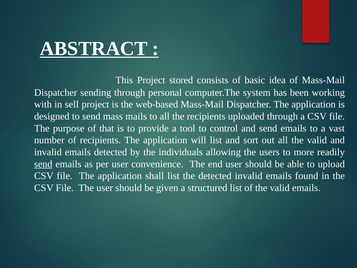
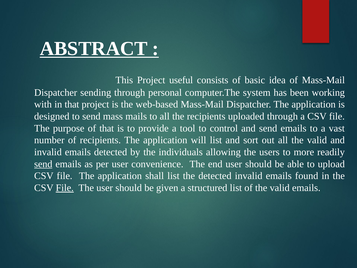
stored: stored -> useful
in sell: sell -> that
File at (65, 188) underline: none -> present
